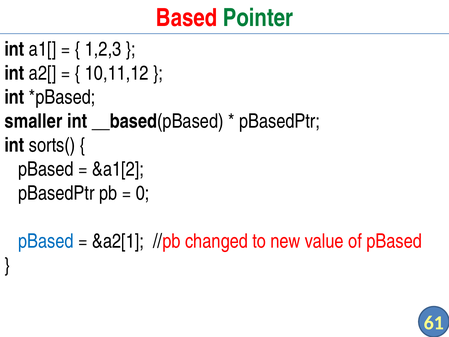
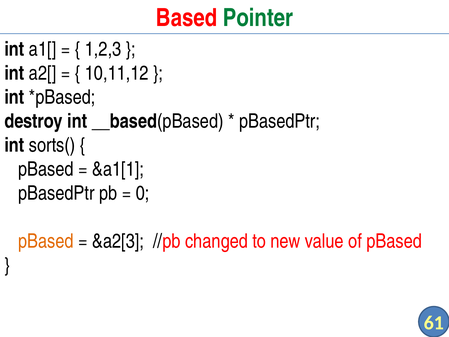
smaller: smaller -> destroy
&a1[2: &a1[2 -> &a1[1
pBased at (46, 241) colour: blue -> orange
&a2[1: &a2[1 -> &a2[3
